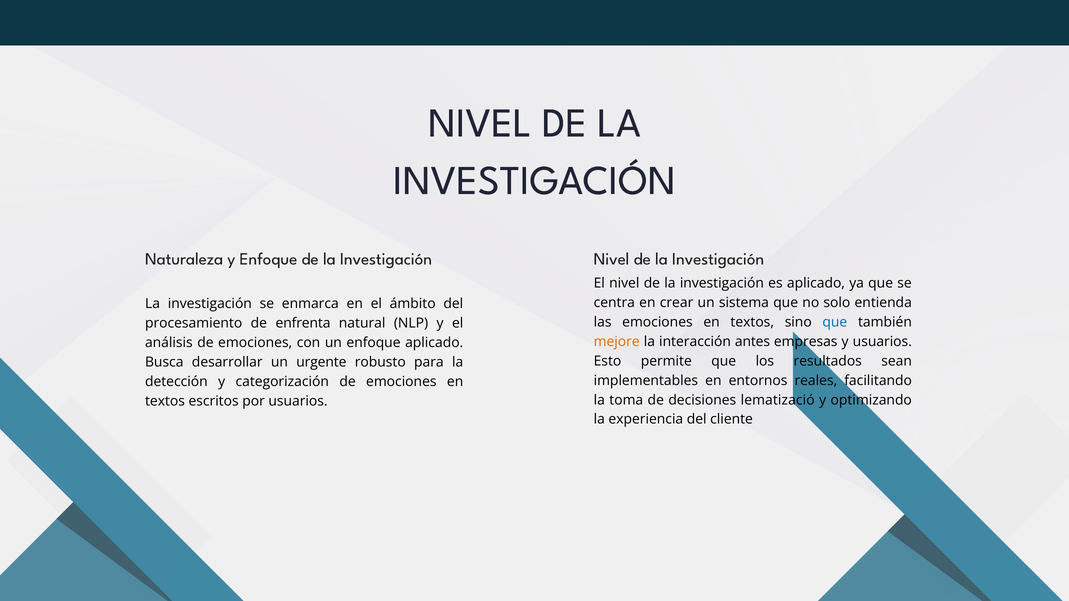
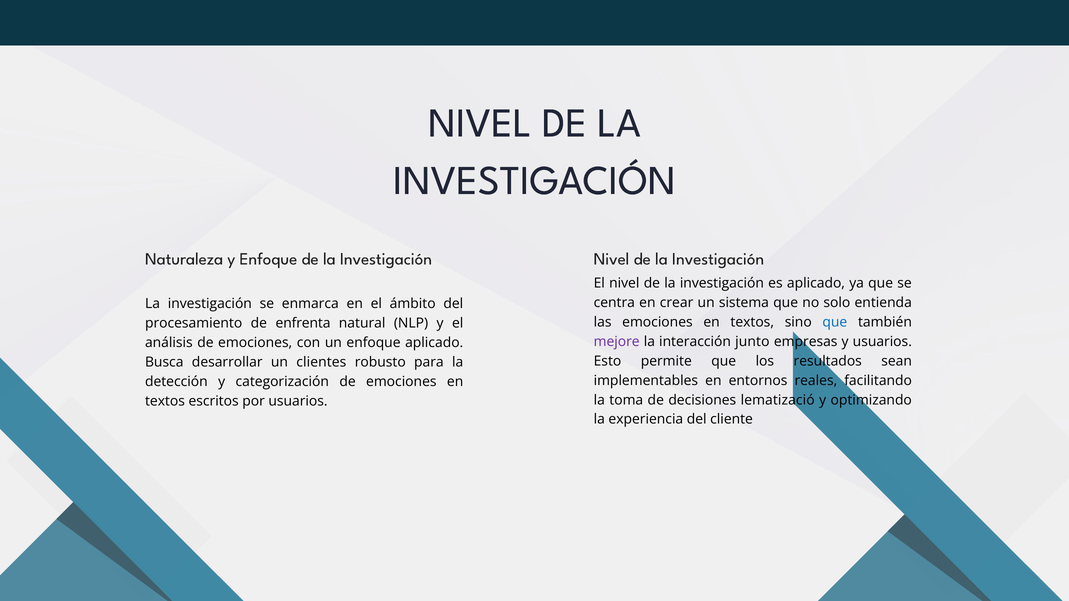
mejore colour: orange -> purple
antes: antes -> junto
urgente: urgente -> clientes
